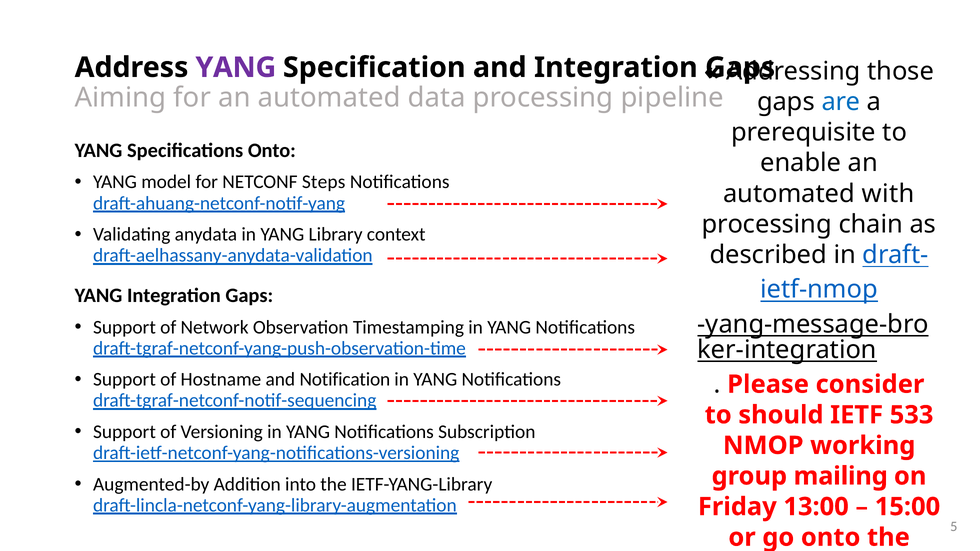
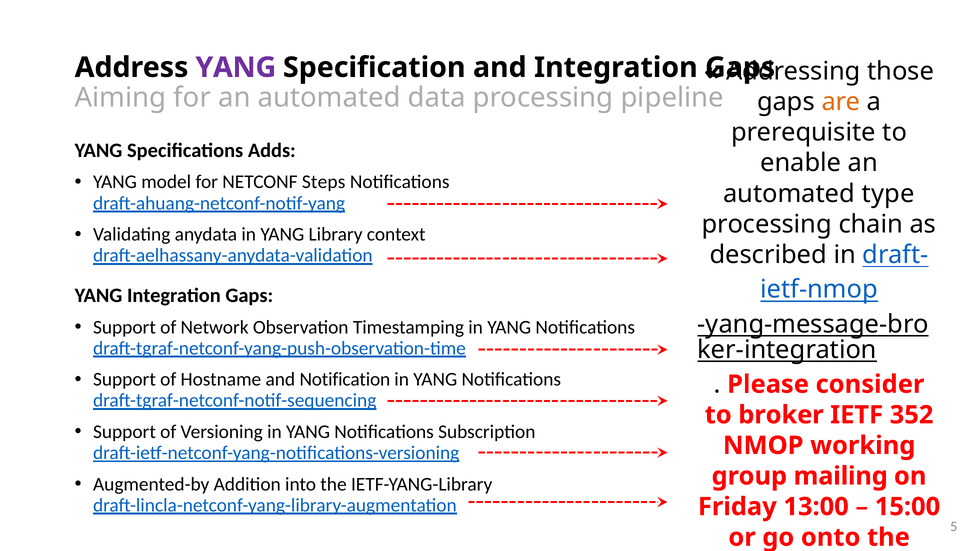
are colour: blue -> orange
Specifications Onto: Onto -> Adds
with: with -> type
should: should -> broker
533: 533 -> 352
